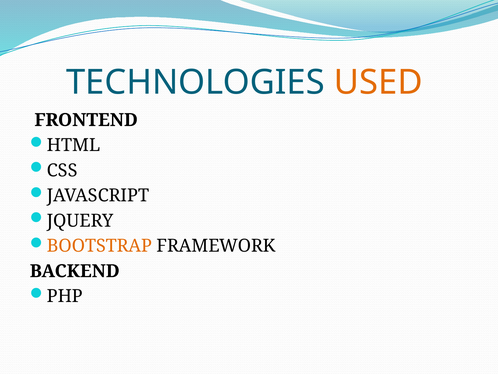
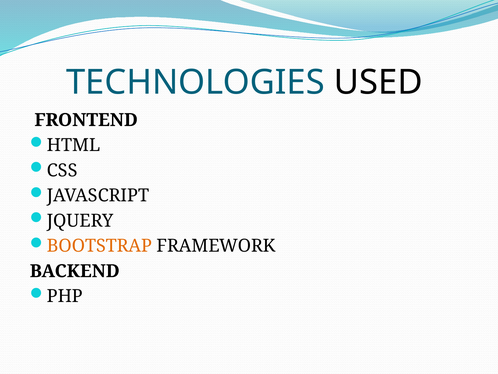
USED colour: orange -> black
